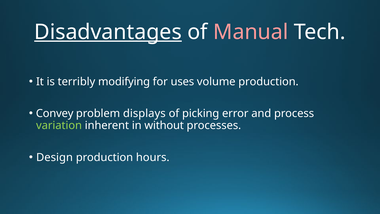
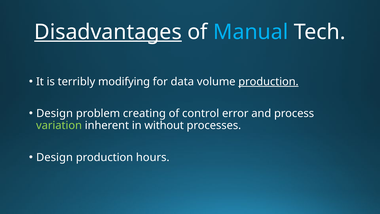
Manual colour: pink -> light blue
uses: uses -> data
production at (268, 82) underline: none -> present
Convey at (55, 113): Convey -> Design
displays: displays -> creating
picking: picking -> control
